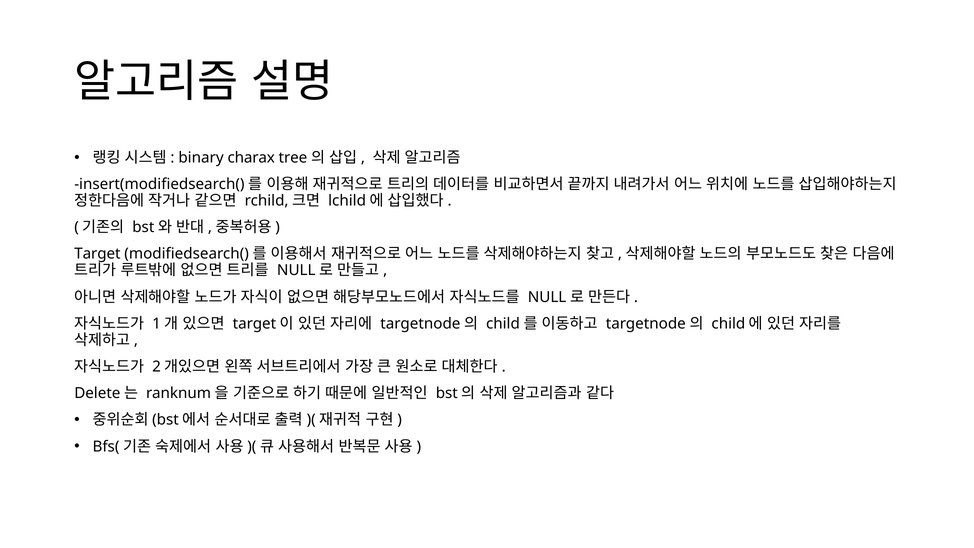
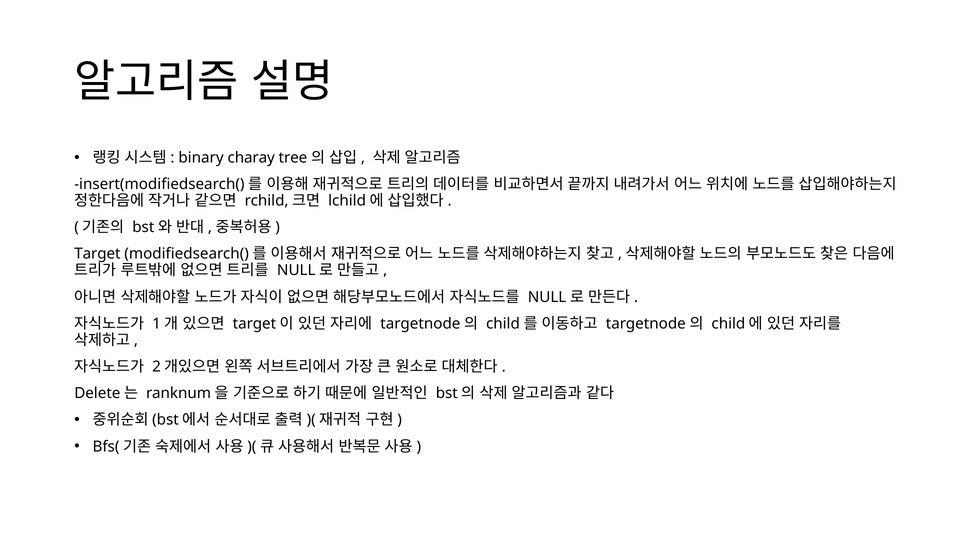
charax: charax -> charay
